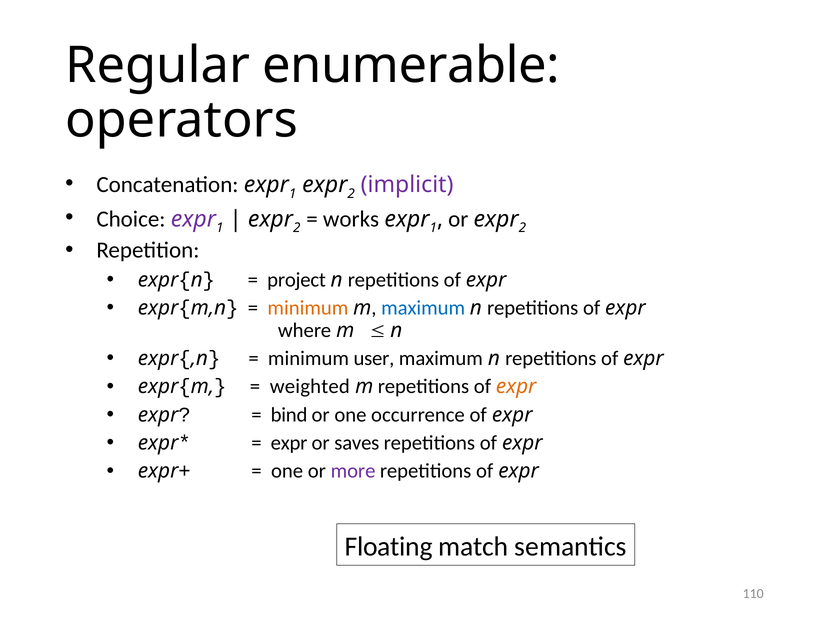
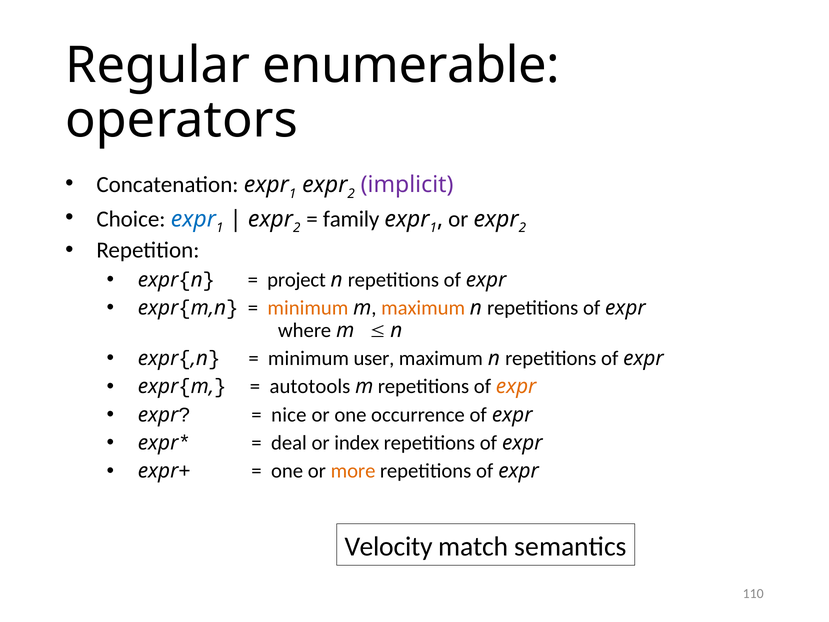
expr at (193, 219) colour: purple -> blue
works: works -> family
maximum at (423, 308) colour: blue -> orange
weighted: weighted -> autotools
bind: bind -> nice
expr at (289, 443): expr -> deal
saves: saves -> index
more colour: purple -> orange
Floating: Floating -> Velocity
